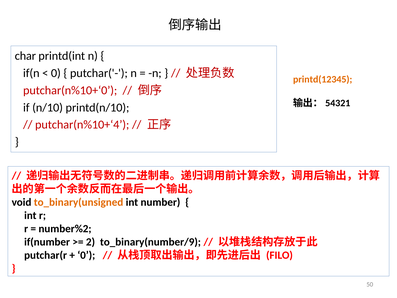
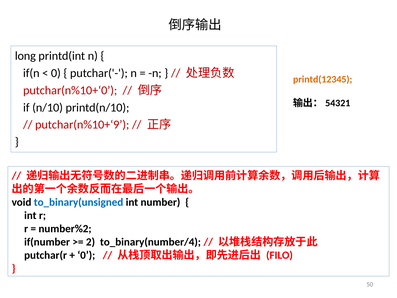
char: char -> long
putchar(n%10+‘4: putchar(n%10+‘4 -> putchar(n%10+‘9
to_binary(unsigned colour: orange -> blue
to_binary(number/9: to_binary(number/9 -> to_binary(number/4
